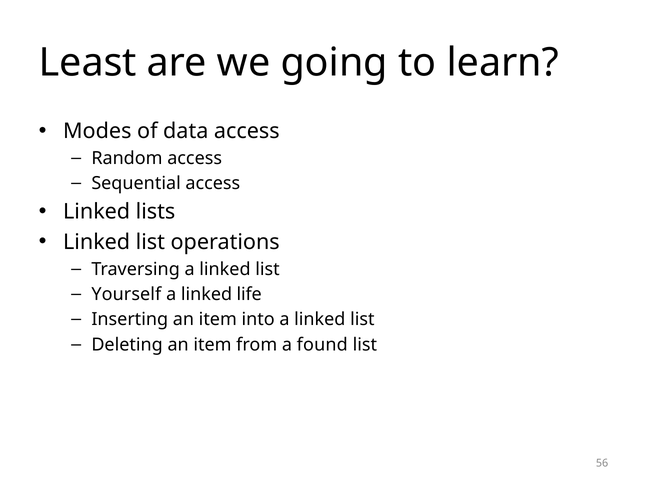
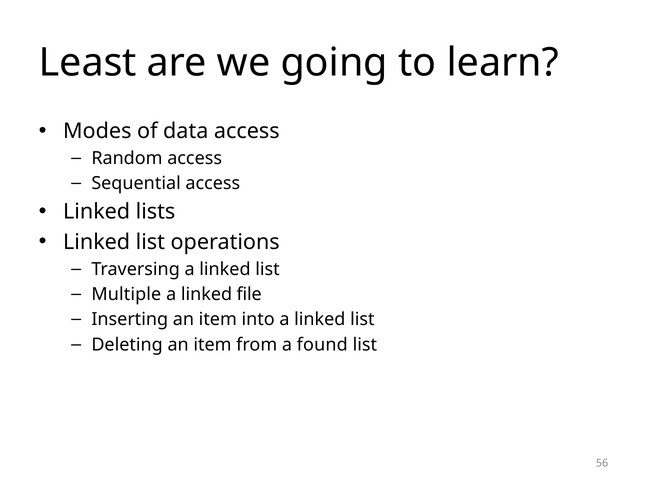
Yourself: Yourself -> Multiple
life: life -> file
